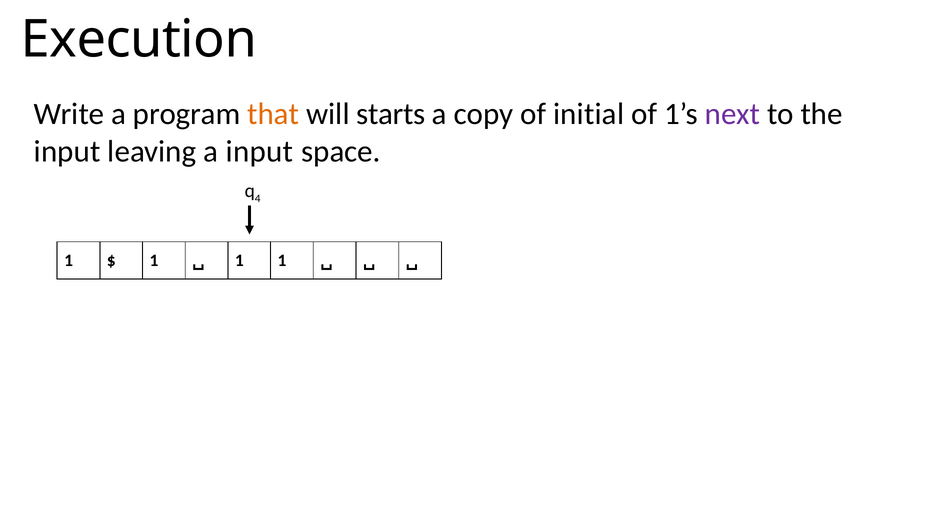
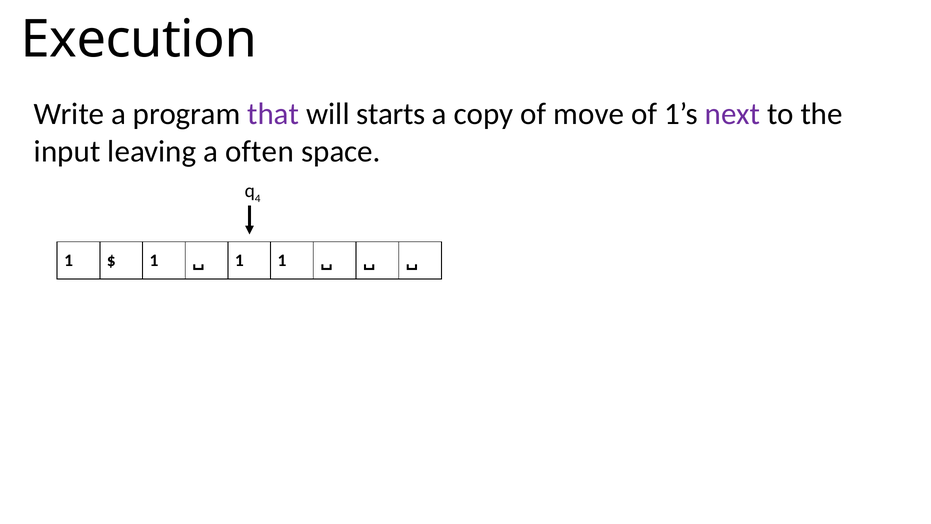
that colour: orange -> purple
initial: initial -> move
a input: input -> often
